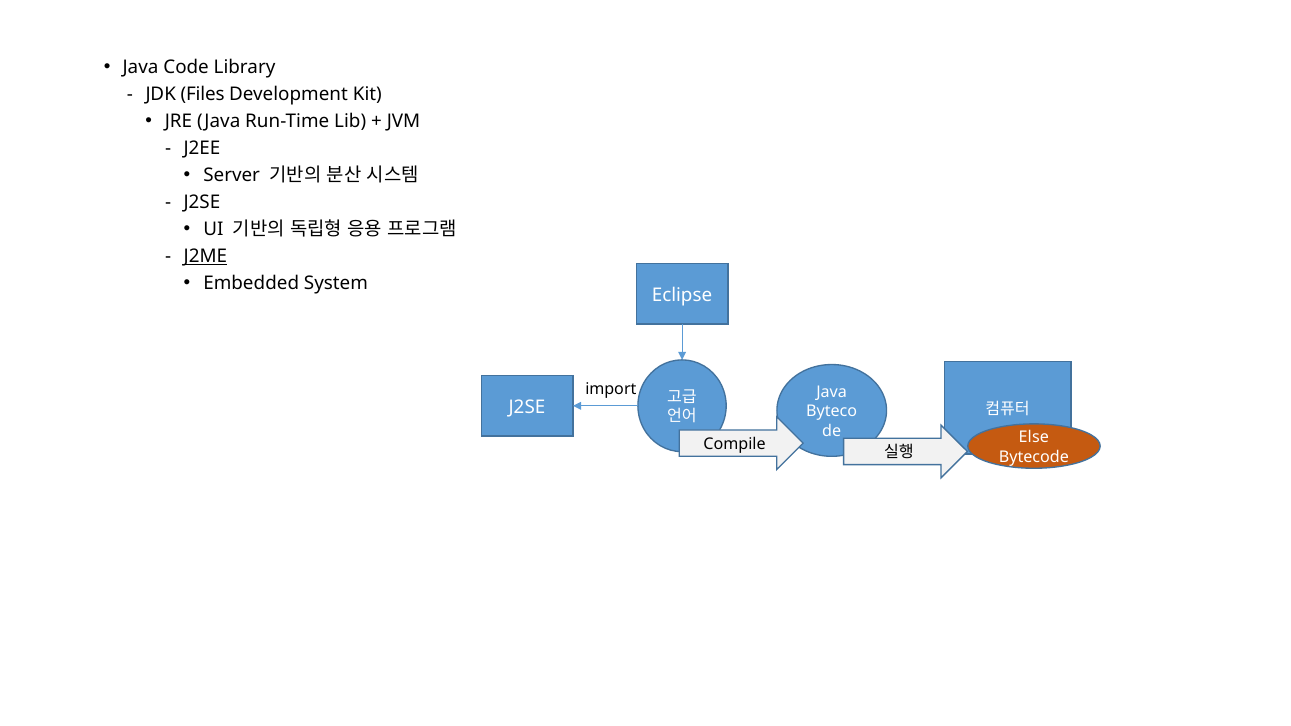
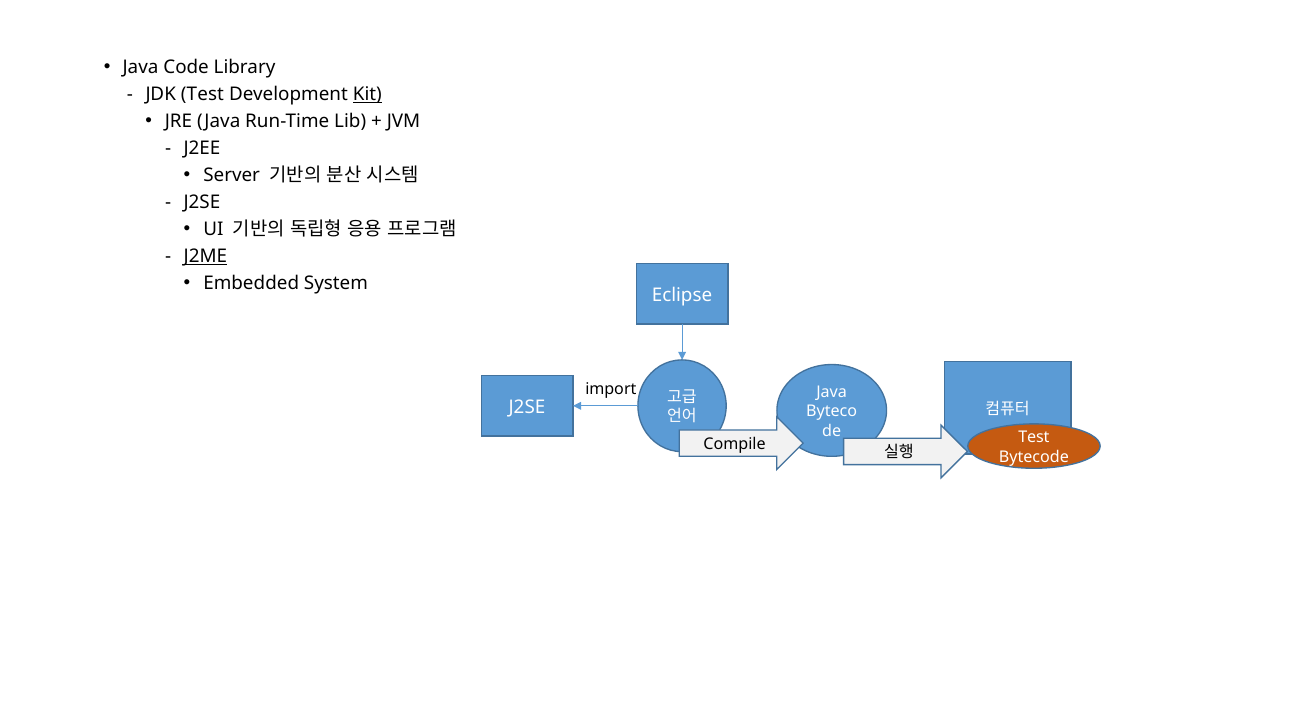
JDK Files: Files -> Test
Kit underline: none -> present
Else at (1034, 438): Else -> Test
